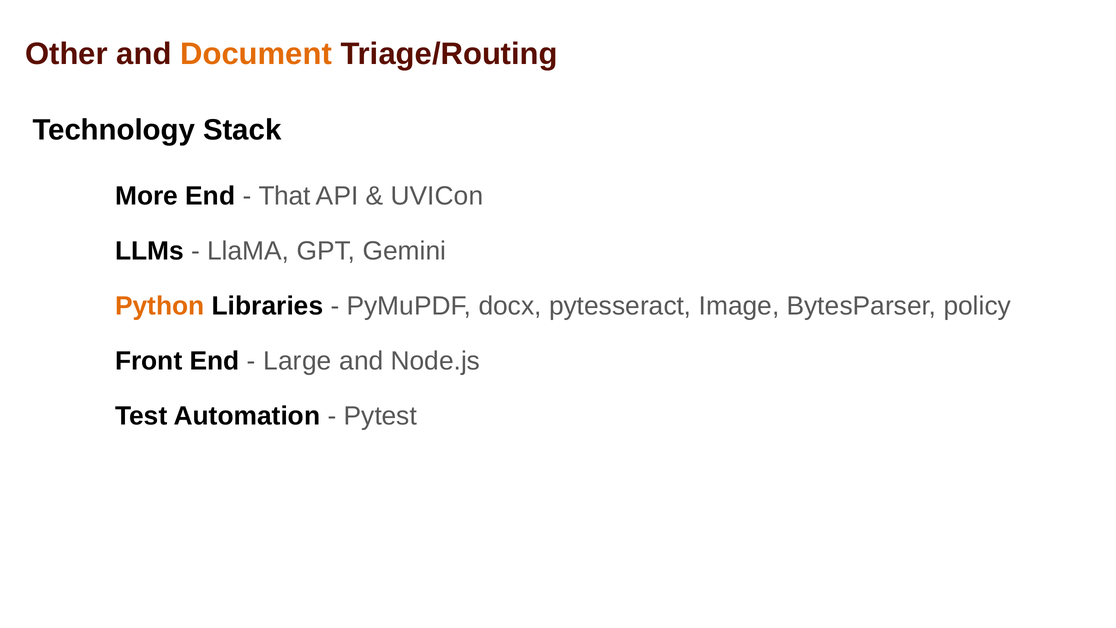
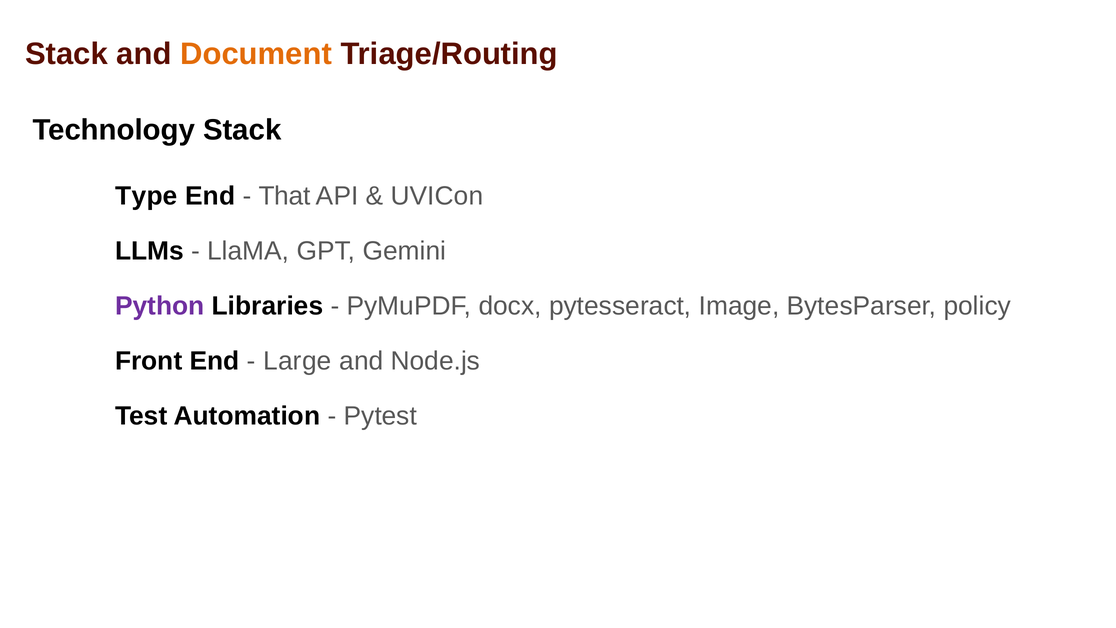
Other at (66, 54): Other -> Stack
More: More -> Type
Python colour: orange -> purple
